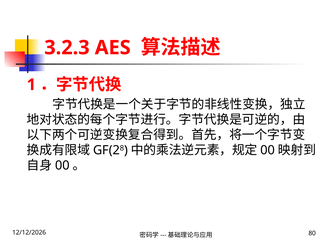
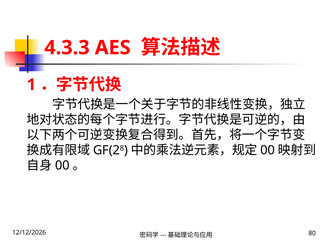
3.2.3: 3.2.3 -> 4.3.3
